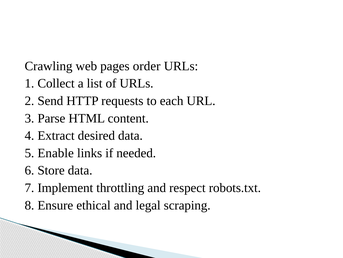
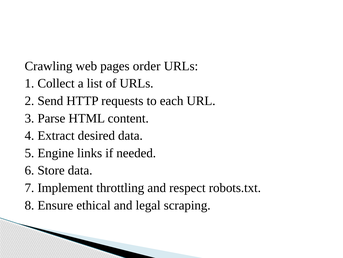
Enable: Enable -> Engine
